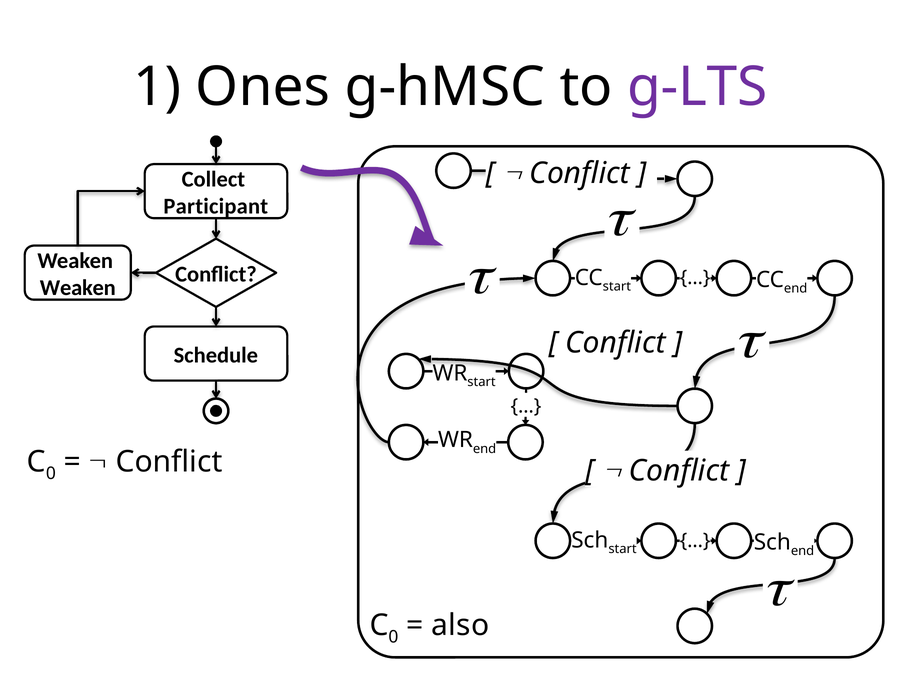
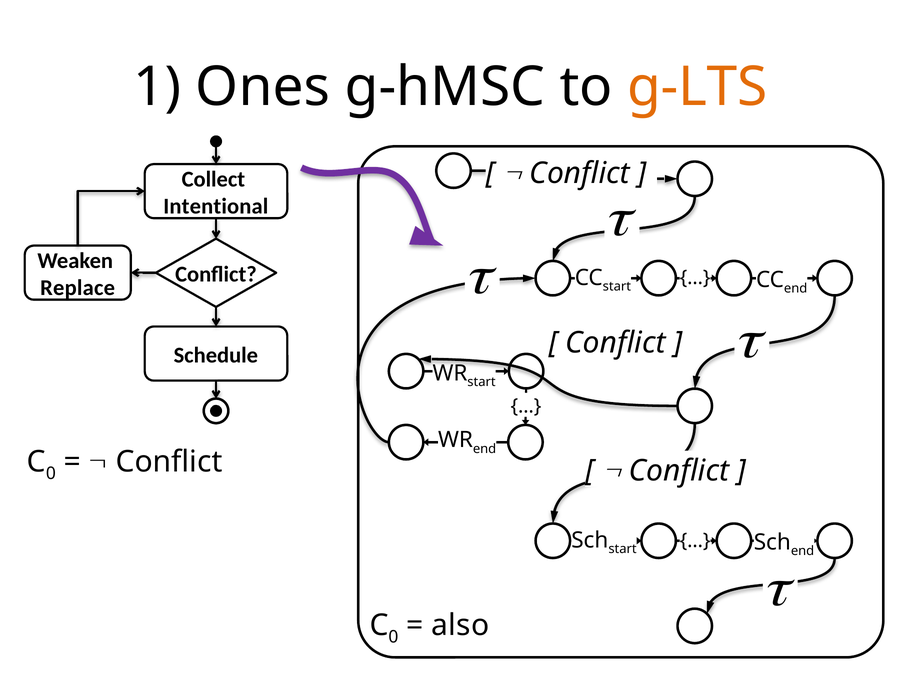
g-LTS colour: purple -> orange
Participant: Participant -> Intentional
Weaken at (78, 288): Weaken -> Replace
